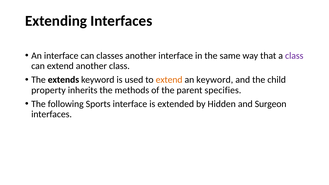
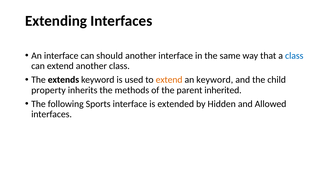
classes: classes -> should
class at (294, 56) colour: purple -> blue
specifies: specifies -> inherited
Surgeon: Surgeon -> Allowed
